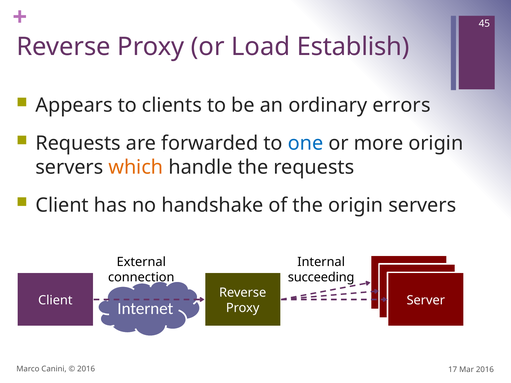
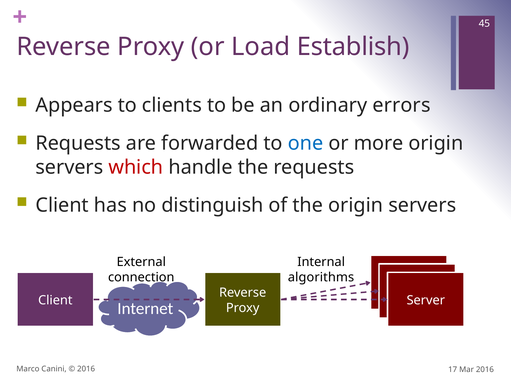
which colour: orange -> red
handshake: handshake -> distinguish
succeeding: succeeding -> algorithms
